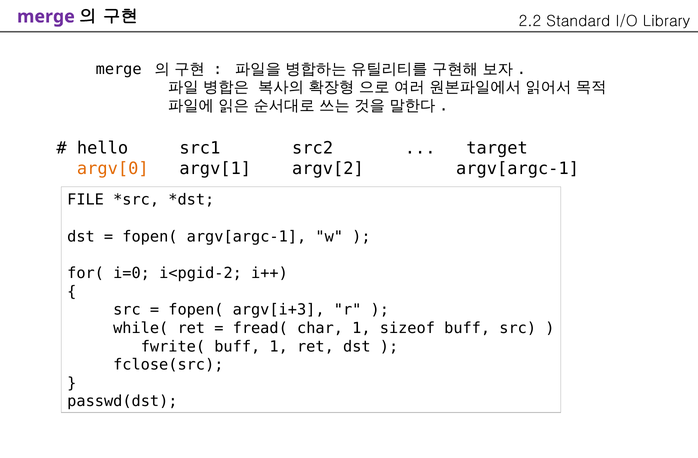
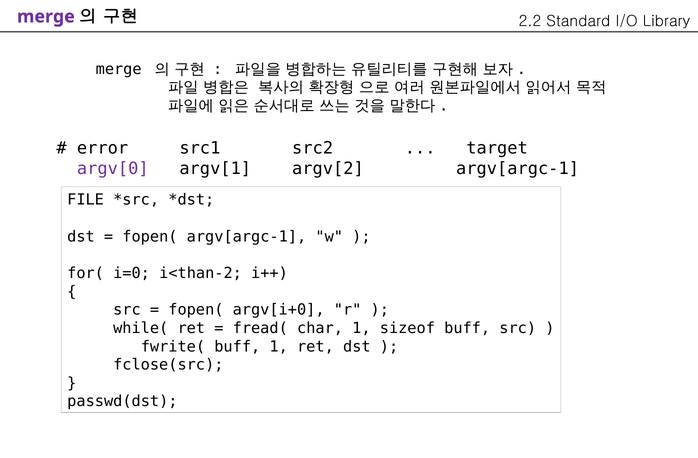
hello: hello -> error
argv[0 colour: orange -> purple
i<pgid-2: i<pgid-2 -> i<than-2
argv[i+3: argv[i+3 -> argv[i+0
